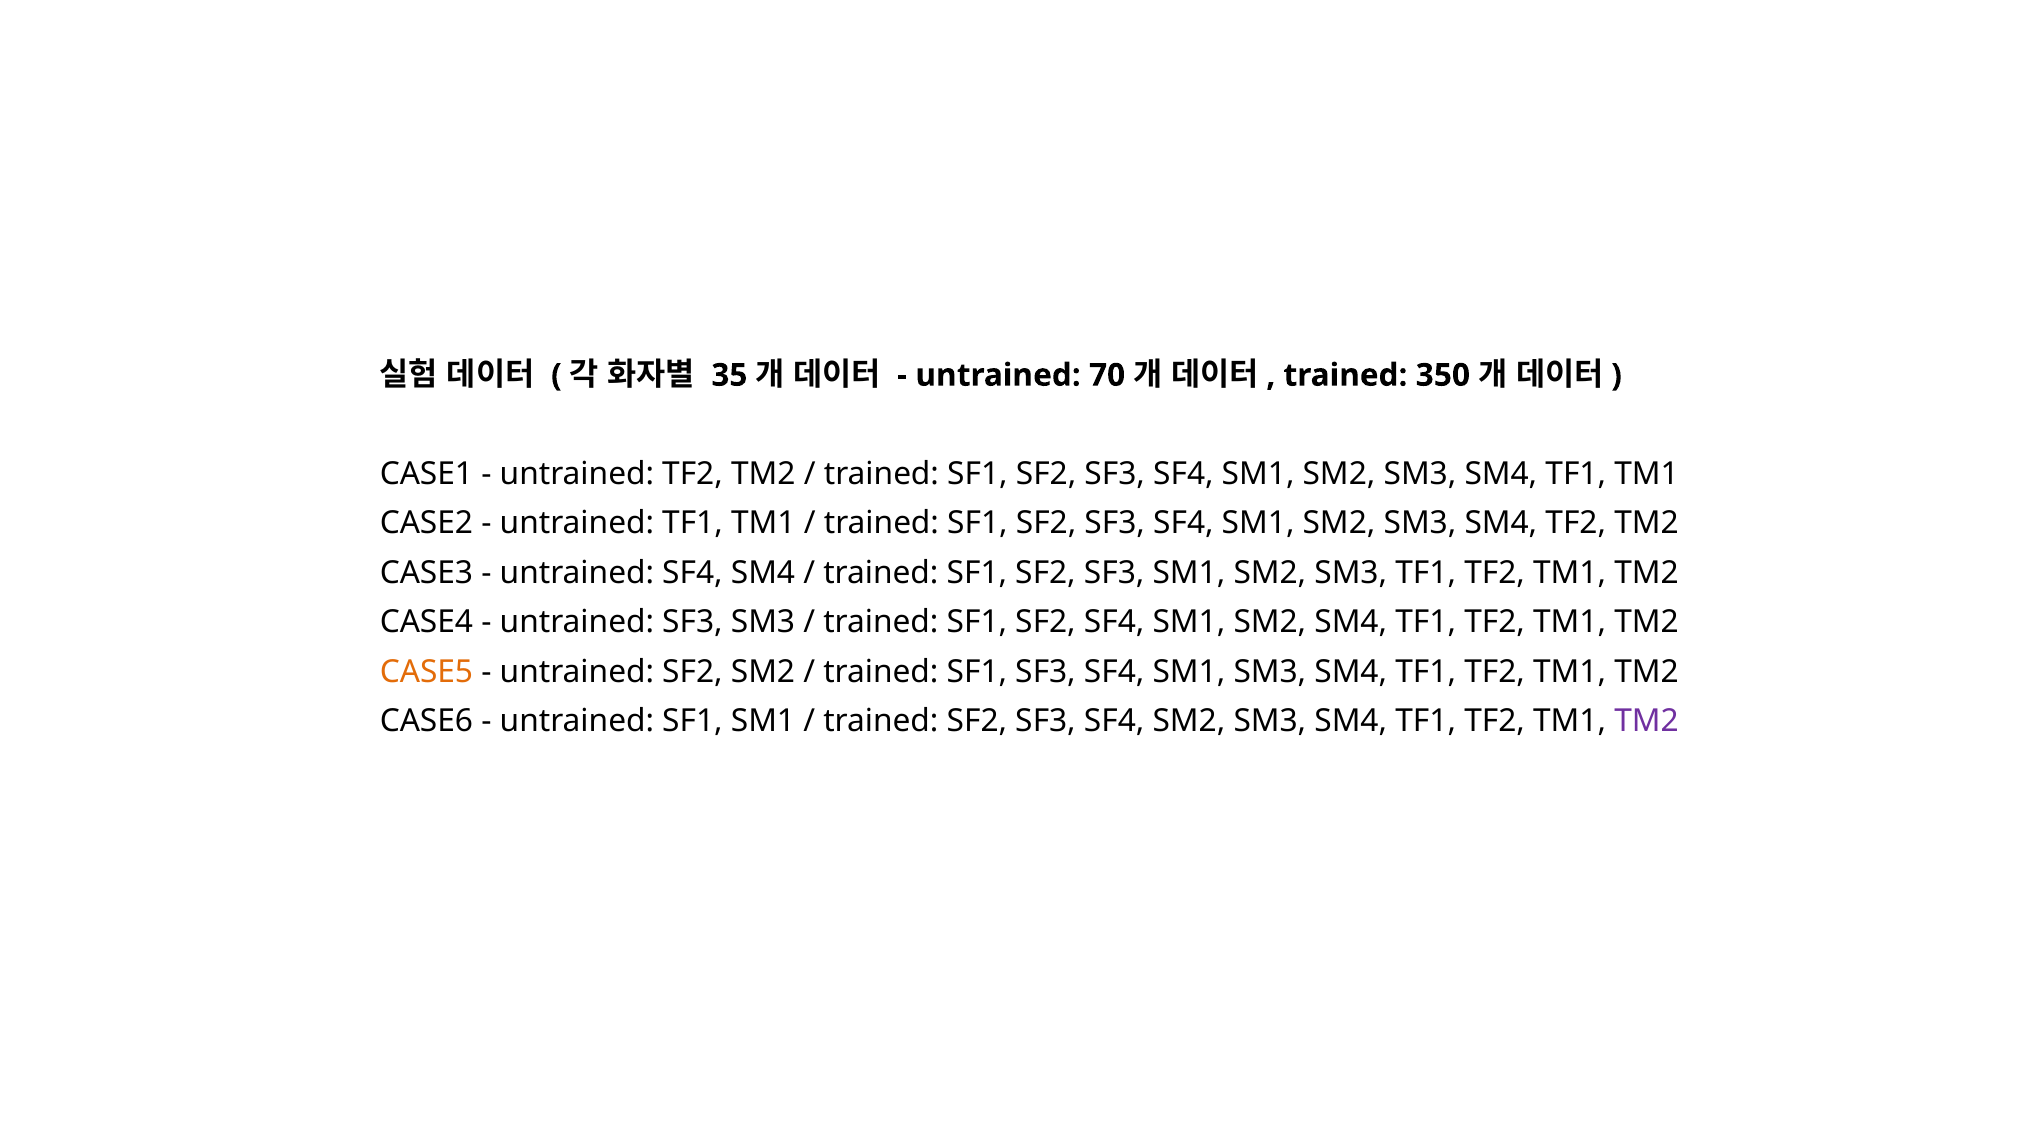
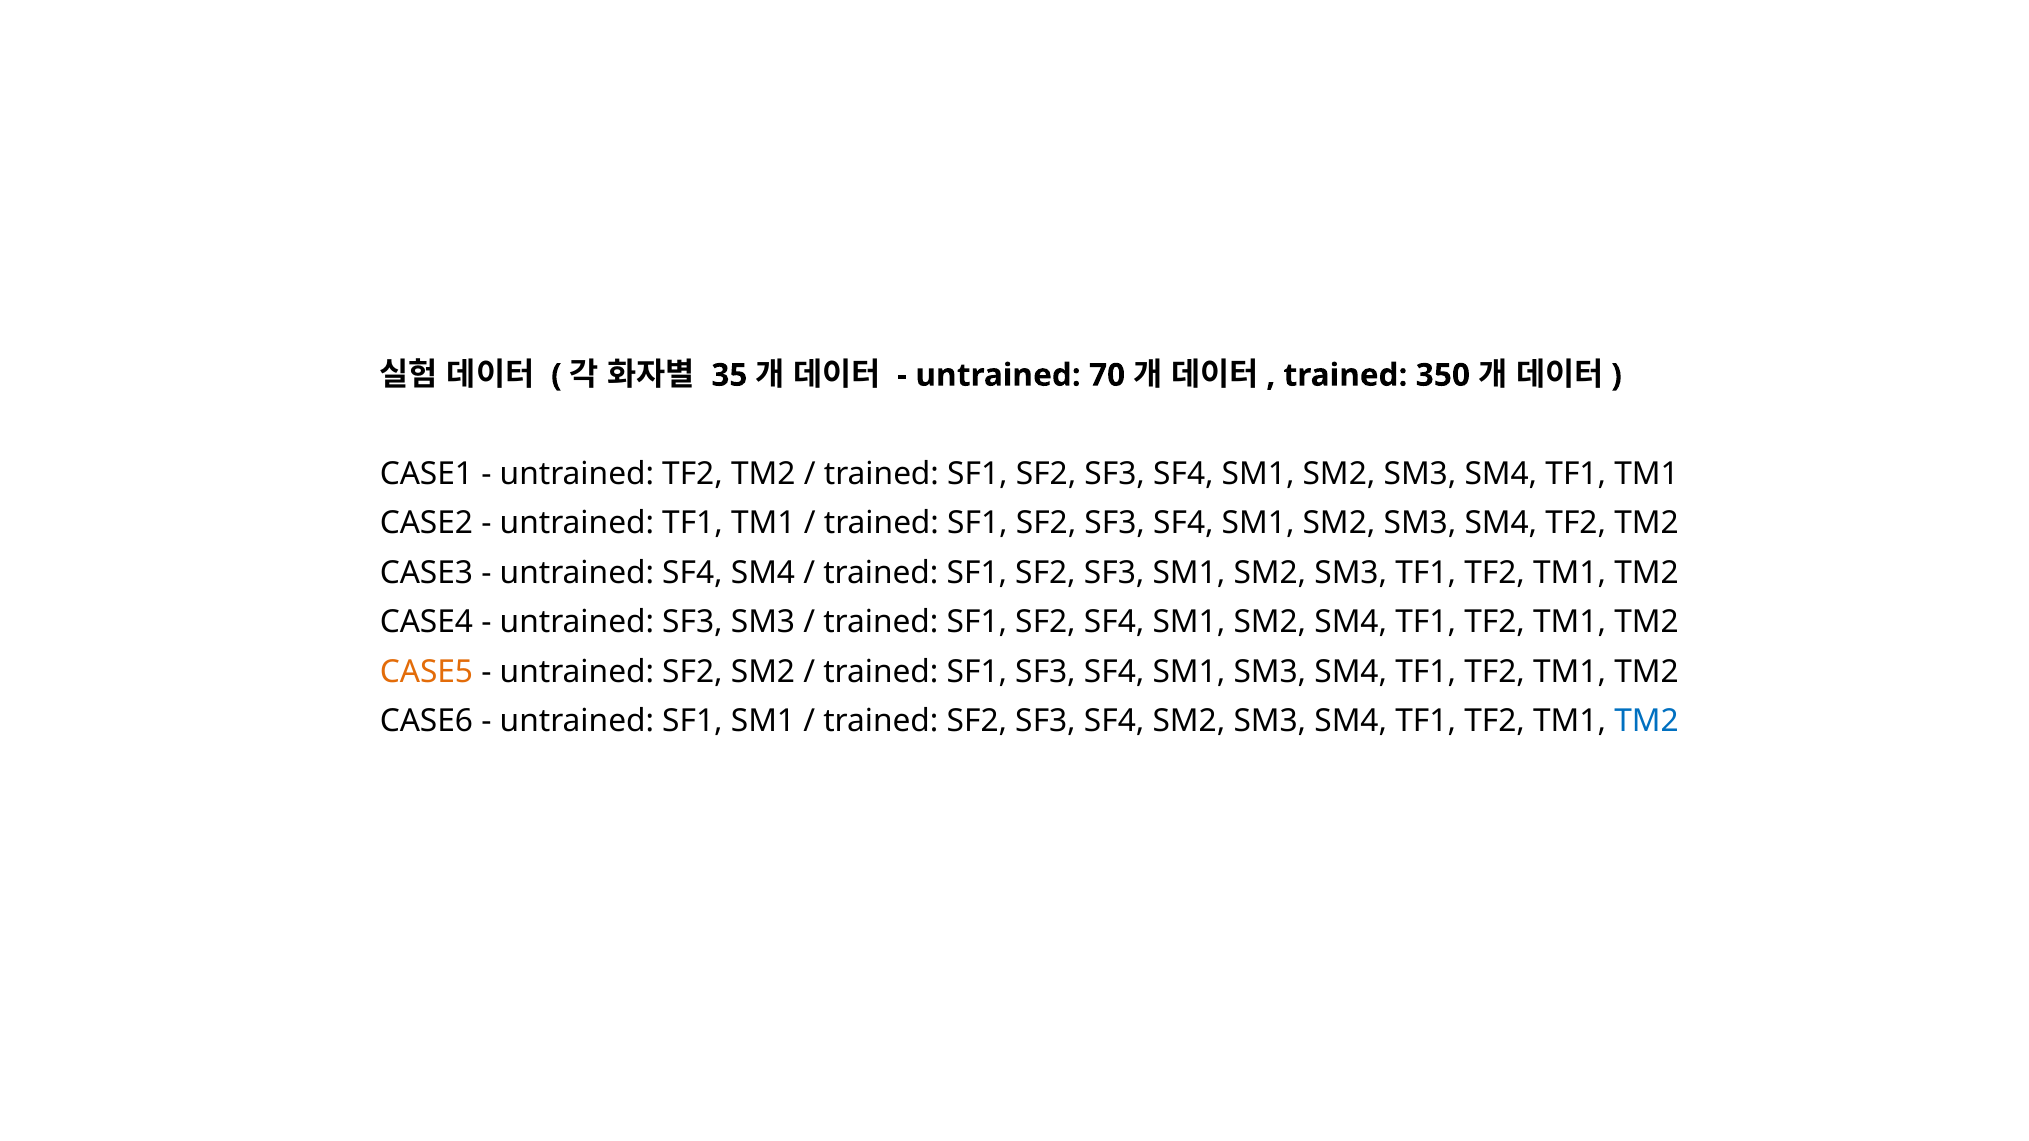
TM2 at (1647, 721) colour: purple -> blue
